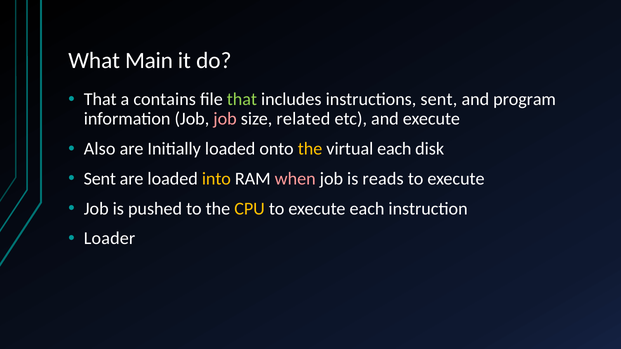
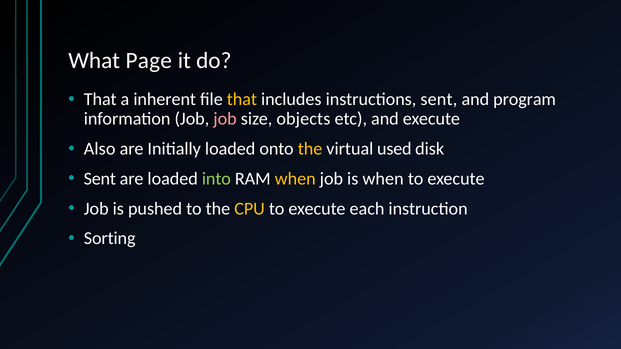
Main: Main -> Page
contains: contains -> inherent
that at (242, 99) colour: light green -> yellow
related: related -> objects
virtual each: each -> used
into colour: yellow -> light green
when at (295, 179) colour: pink -> yellow
is reads: reads -> when
Loader: Loader -> Sorting
